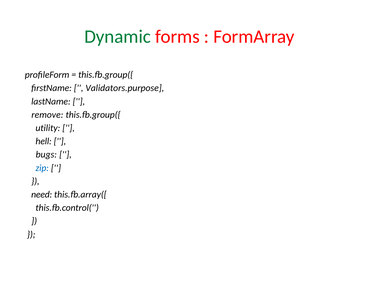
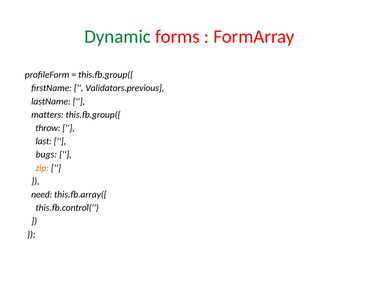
Validators.purpose: Validators.purpose -> Validators.previous
remove: remove -> matters
utility: utility -> throw
hell: hell -> last
zip colour: blue -> orange
